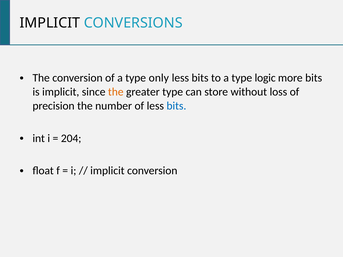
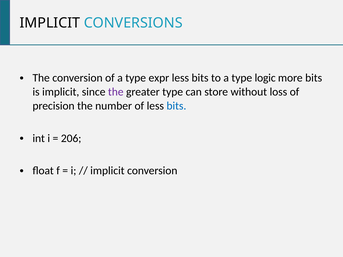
only: only -> expr
the at (116, 92) colour: orange -> purple
204: 204 -> 206
